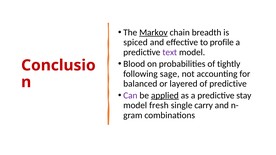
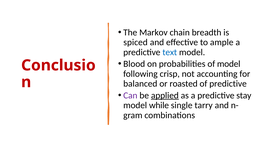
Markov underline: present -> none
profile: profile -> ample
text colour: purple -> blue
of tightly: tightly -> model
sage: sage -> crisp
layered: layered -> roasted
fresh: fresh -> while
carry: carry -> tarry
